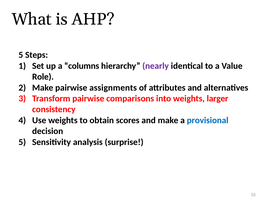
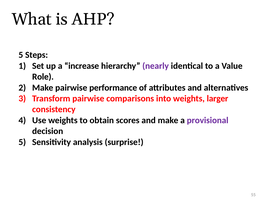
columns: columns -> increase
assignments: assignments -> performance
provisional colour: blue -> purple
